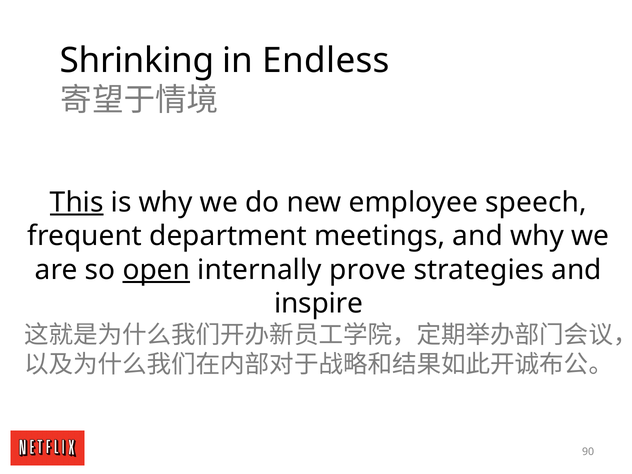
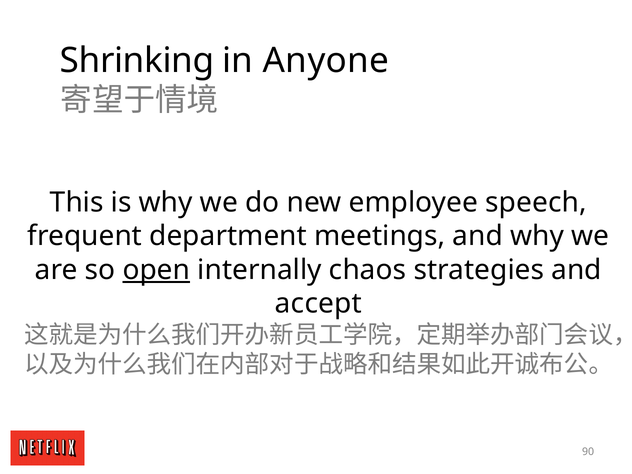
Endless: Endless -> Anyone
This underline: present -> none
prove: prove -> chaos
inspire: inspire -> accept
